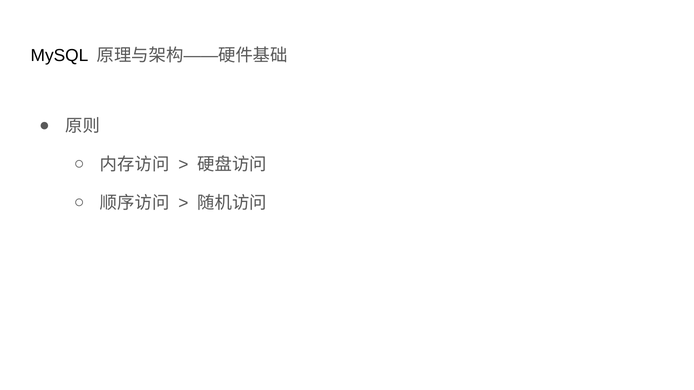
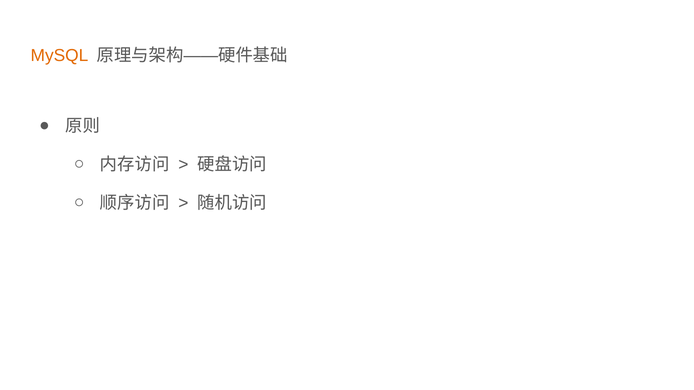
MySQL colour: black -> orange
